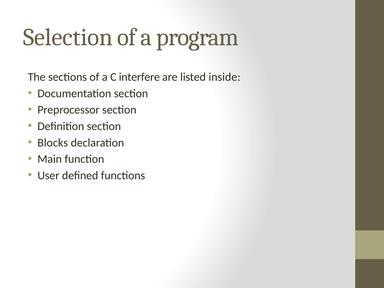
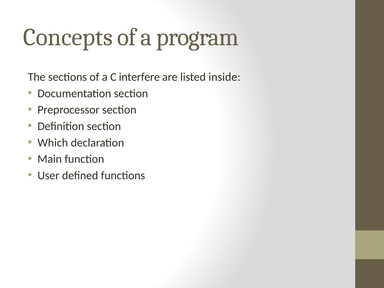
Selection: Selection -> Concepts
Blocks: Blocks -> Which
